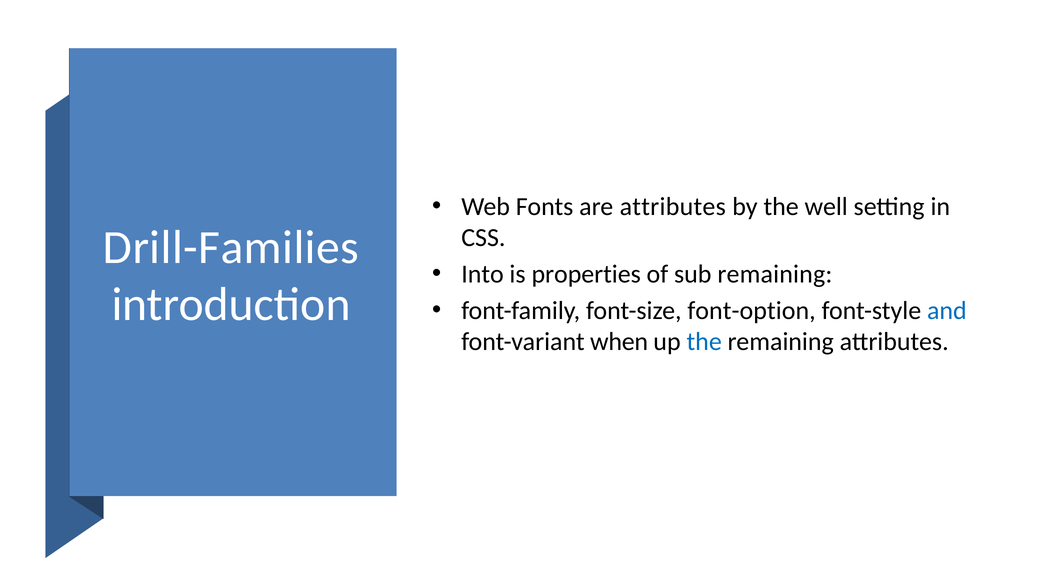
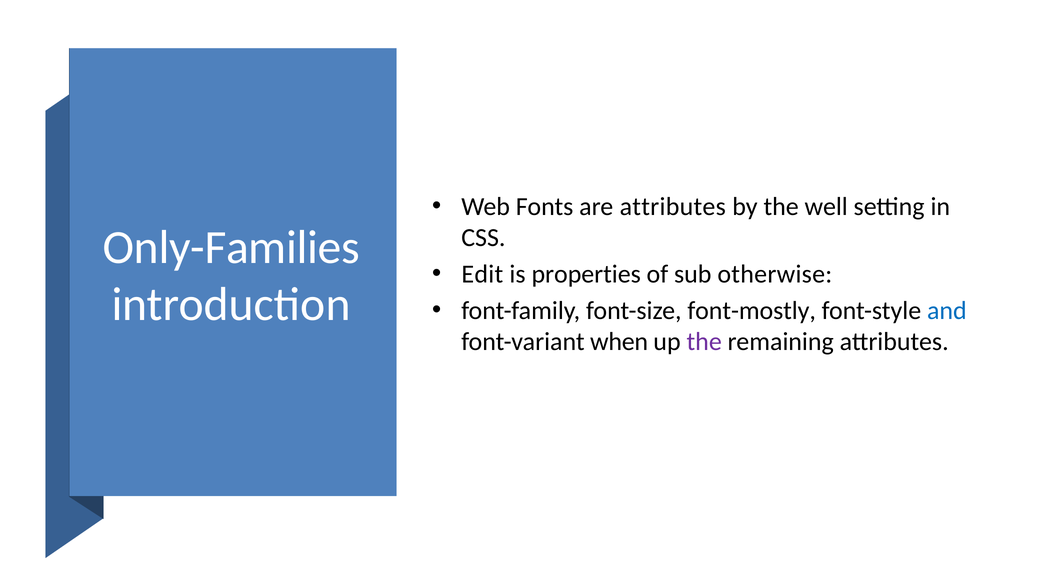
Drill-Families: Drill-Families -> Only-Families
Into: Into -> Edit
sub remaining: remaining -> otherwise
font-option: font-option -> font-mostly
the at (704, 342) colour: blue -> purple
